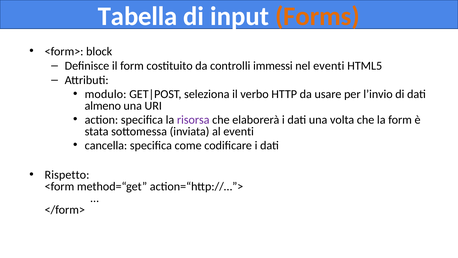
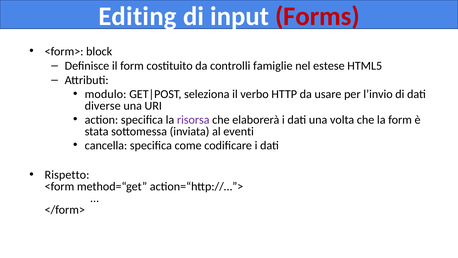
Tabella: Tabella -> Editing
Forms colour: orange -> red
immessi: immessi -> famiglie
nel eventi: eventi -> estese
almeno: almeno -> diverse
